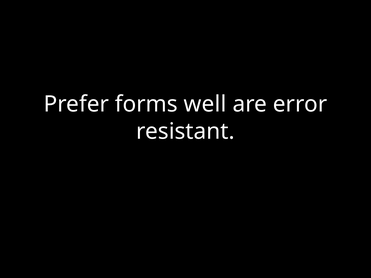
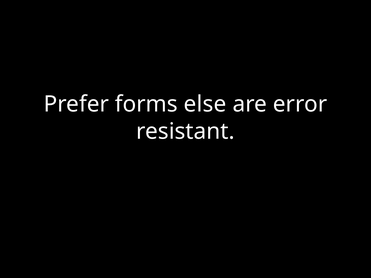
well: well -> else
